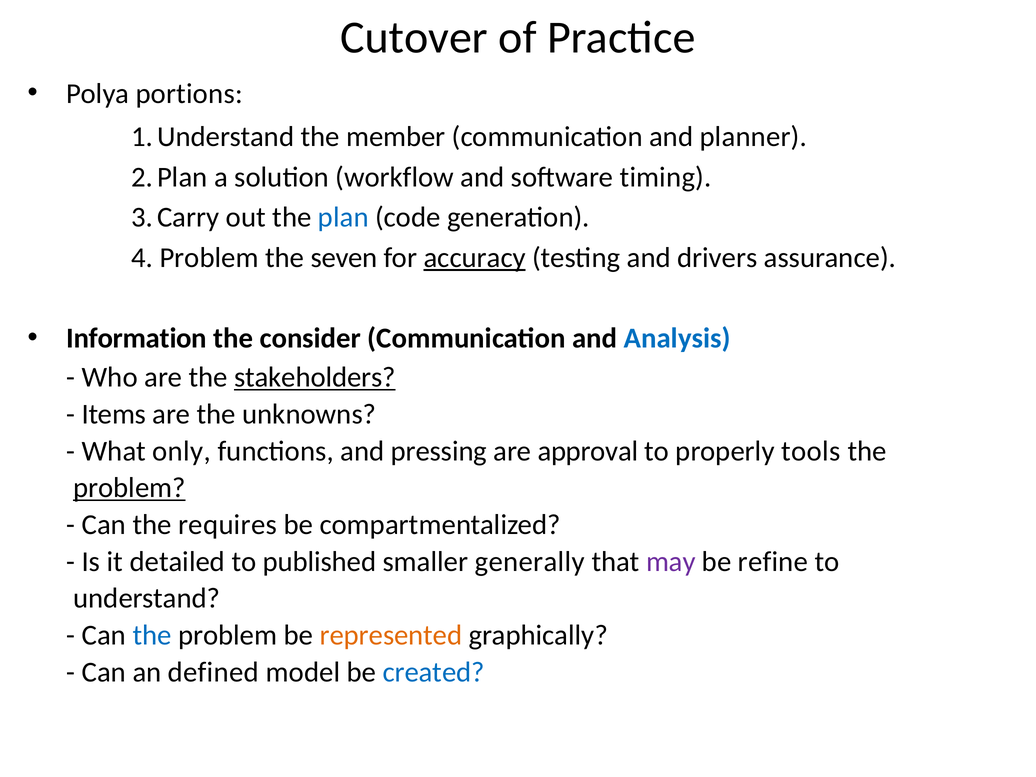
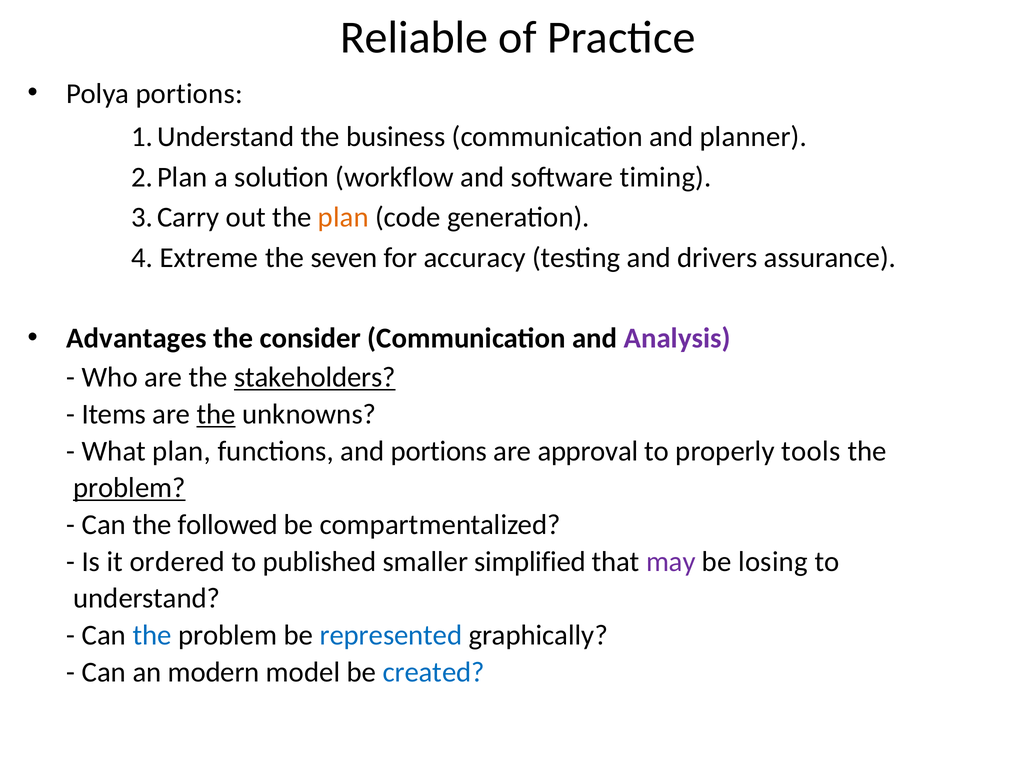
Cutover: Cutover -> Reliable
member: member -> business
plan at (343, 217) colour: blue -> orange
4 Problem: Problem -> Extreme
accuracy underline: present -> none
Information: Information -> Advantages
Analysis colour: blue -> purple
the at (216, 414) underline: none -> present
What only: only -> plan
and pressing: pressing -> portions
requires: requires -> followed
detailed: detailed -> ordered
generally: generally -> simplified
refine: refine -> losing
represented colour: orange -> blue
defined: defined -> modern
